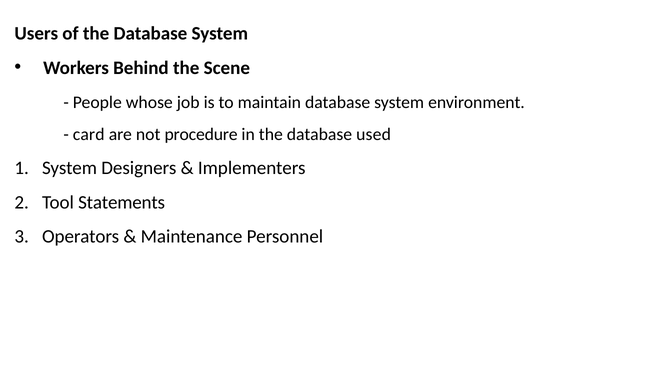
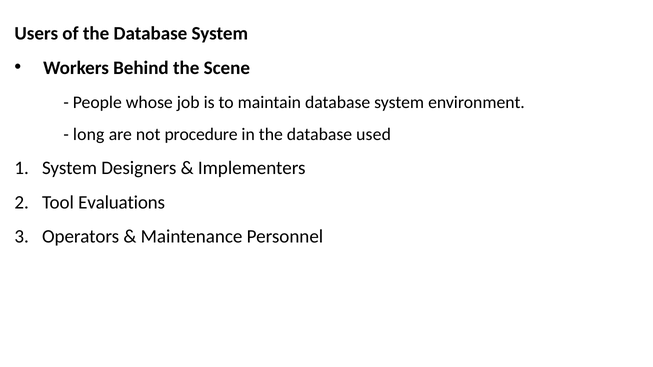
card: card -> long
Statements: Statements -> Evaluations
